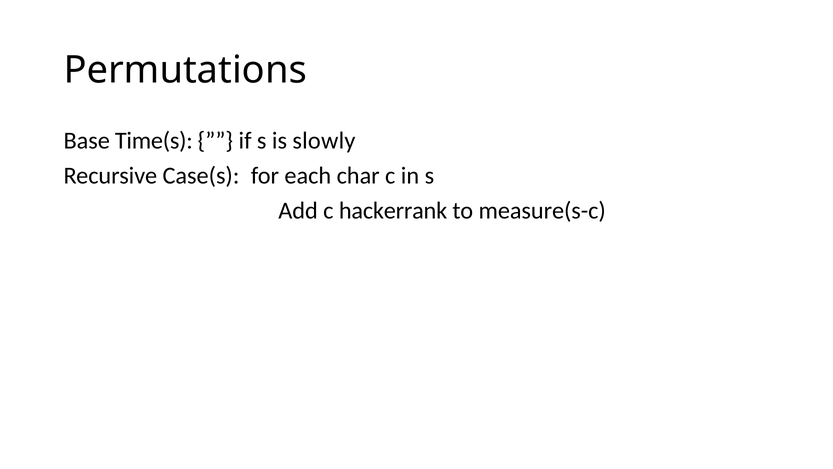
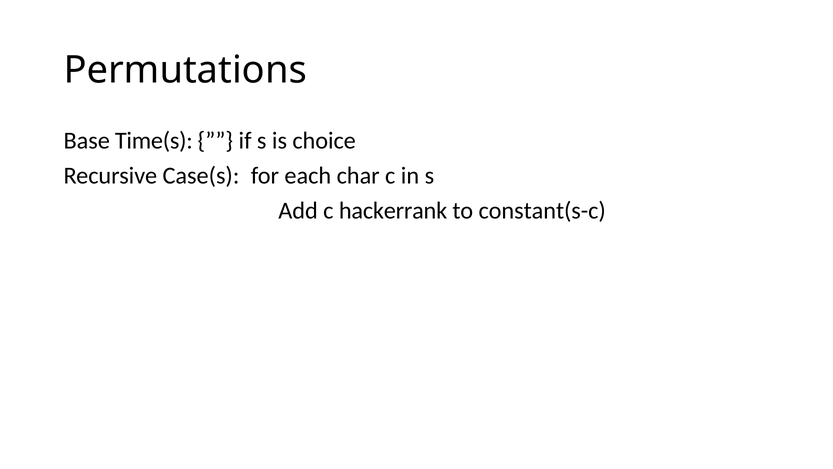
slowly: slowly -> choice
measure(s-c: measure(s-c -> constant(s-c
